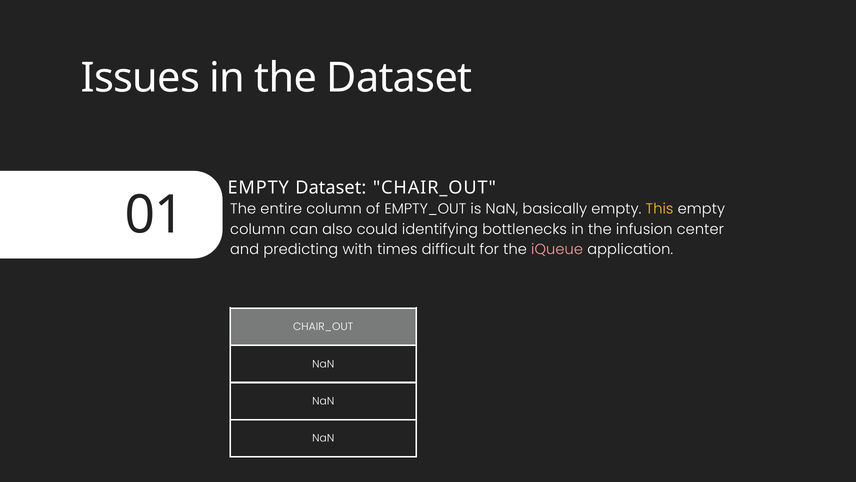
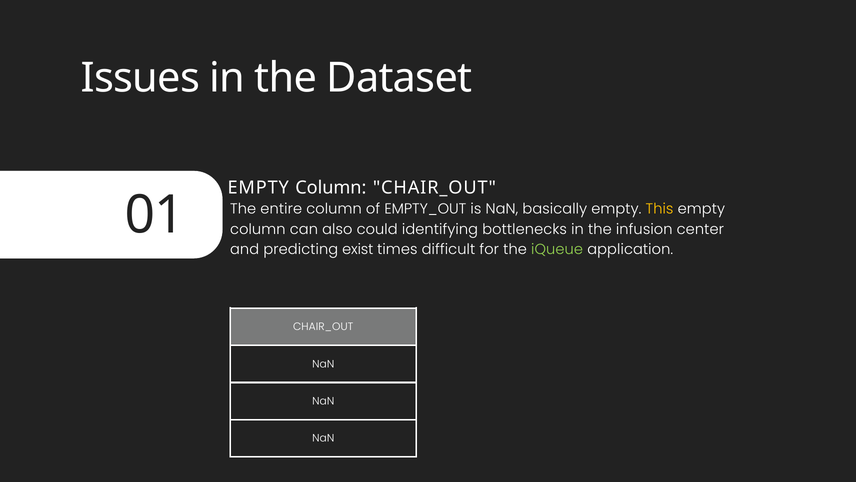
Dataset at (331, 187): Dataset -> Column
with: with -> exist
iQueue colour: pink -> light green
